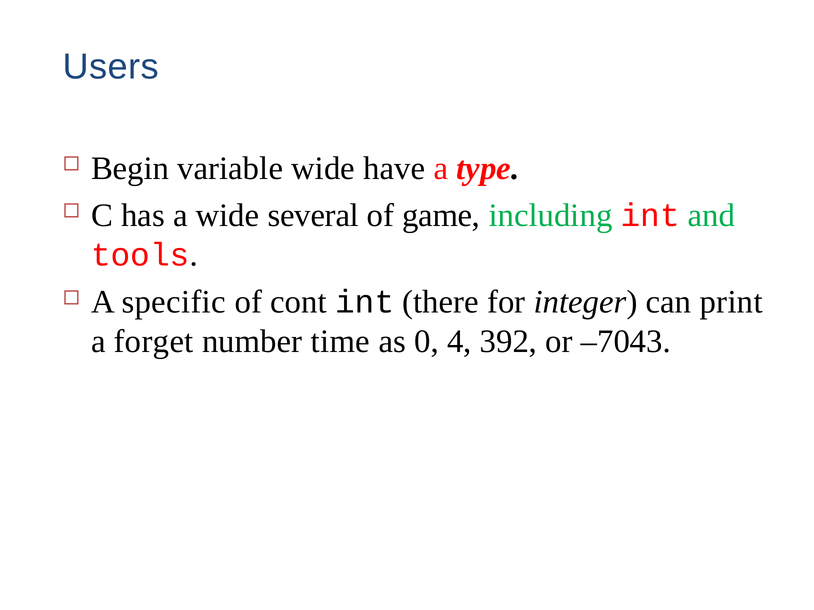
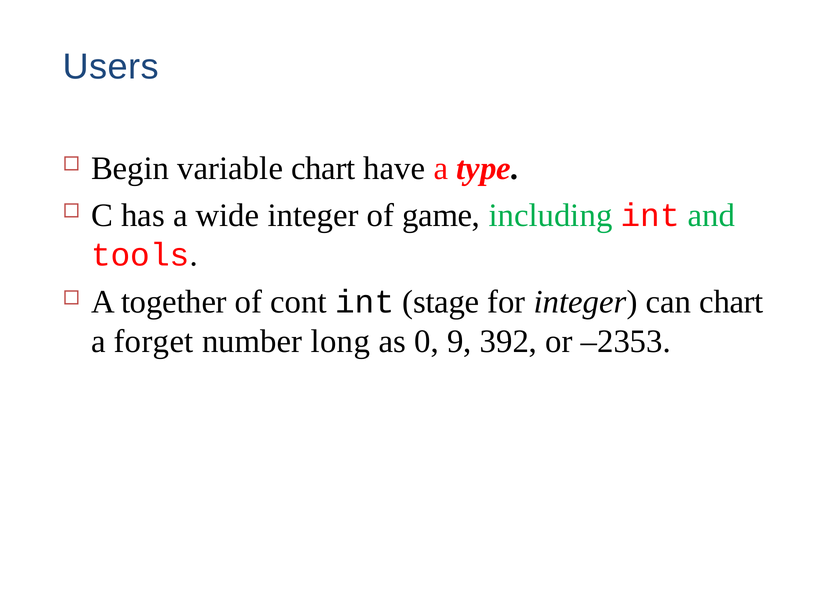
variable wide: wide -> chart
wide several: several -> integer
specific: specific -> together
there: there -> stage
can print: print -> chart
time: time -> long
4: 4 -> 9
–7043: –7043 -> –2353
